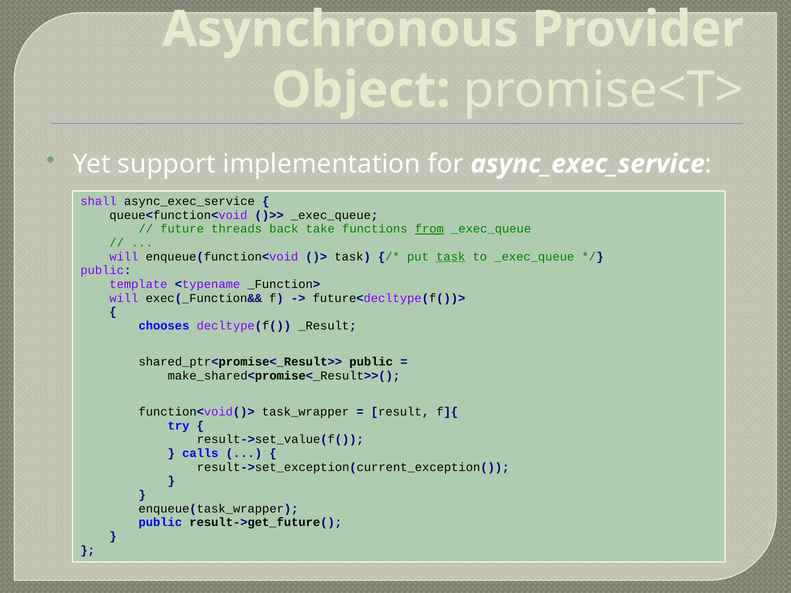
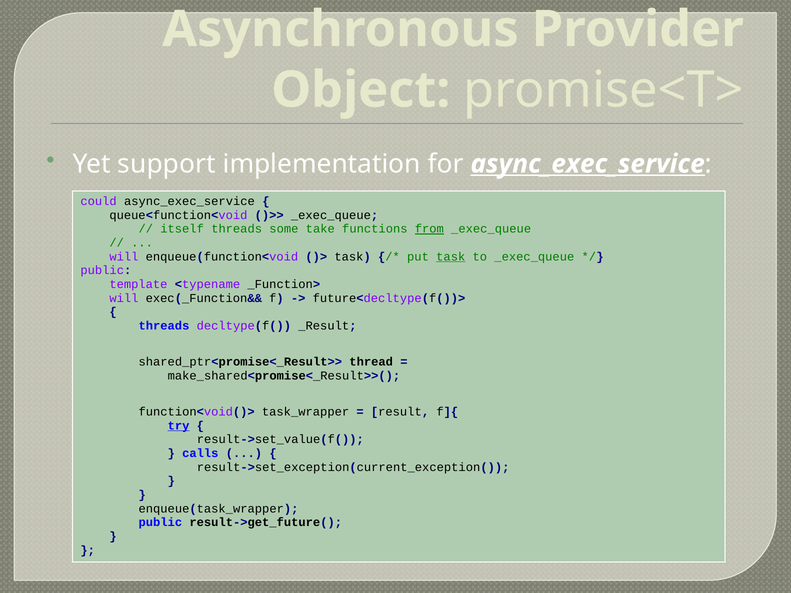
async_exec_service at (588, 164) underline: none -> present
shall: shall -> could
future: future -> itself
back: back -> some
chooses at (164, 326): chooses -> threads
public at (371, 362): public -> thread
try underline: none -> present
